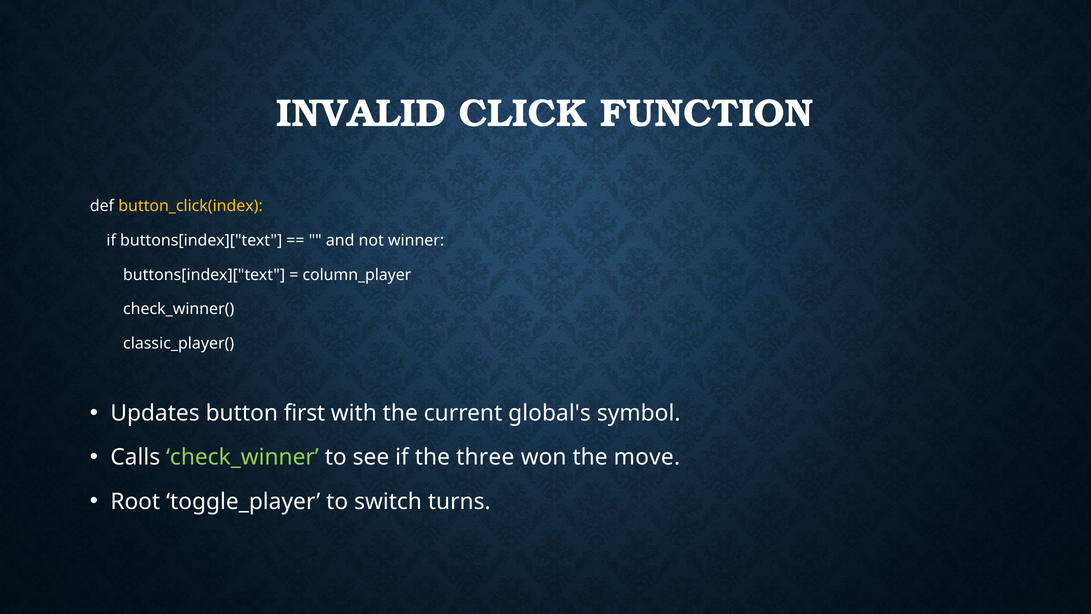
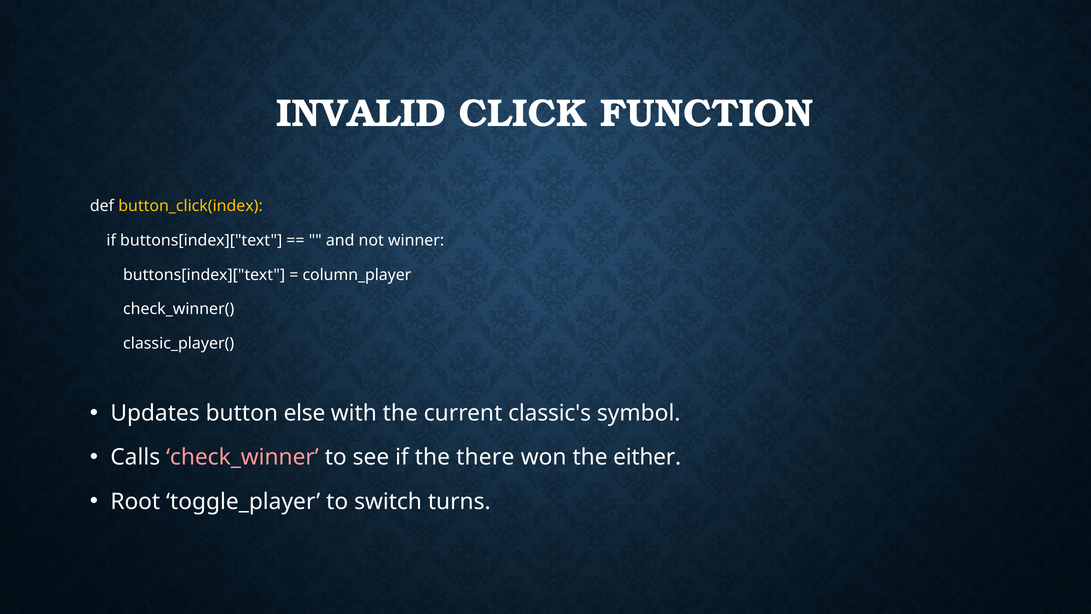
first: first -> else
global's: global's -> classic's
check_winner colour: light green -> pink
three: three -> there
move: move -> either
